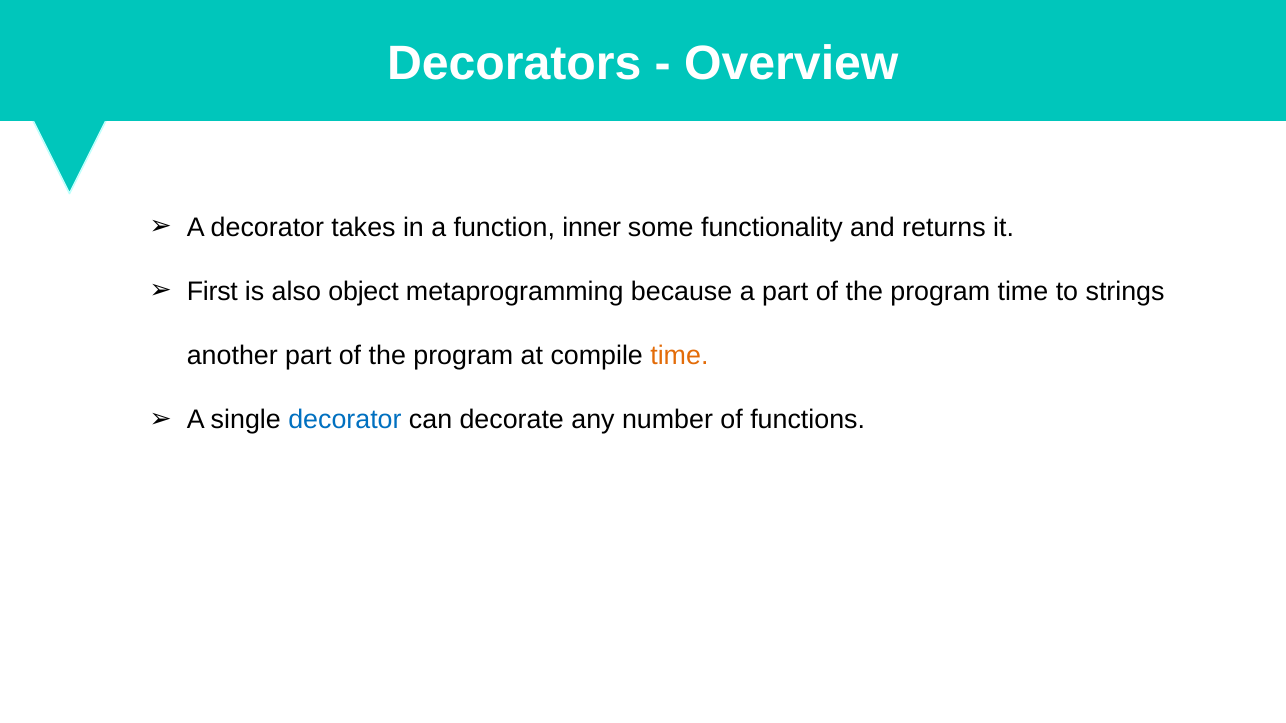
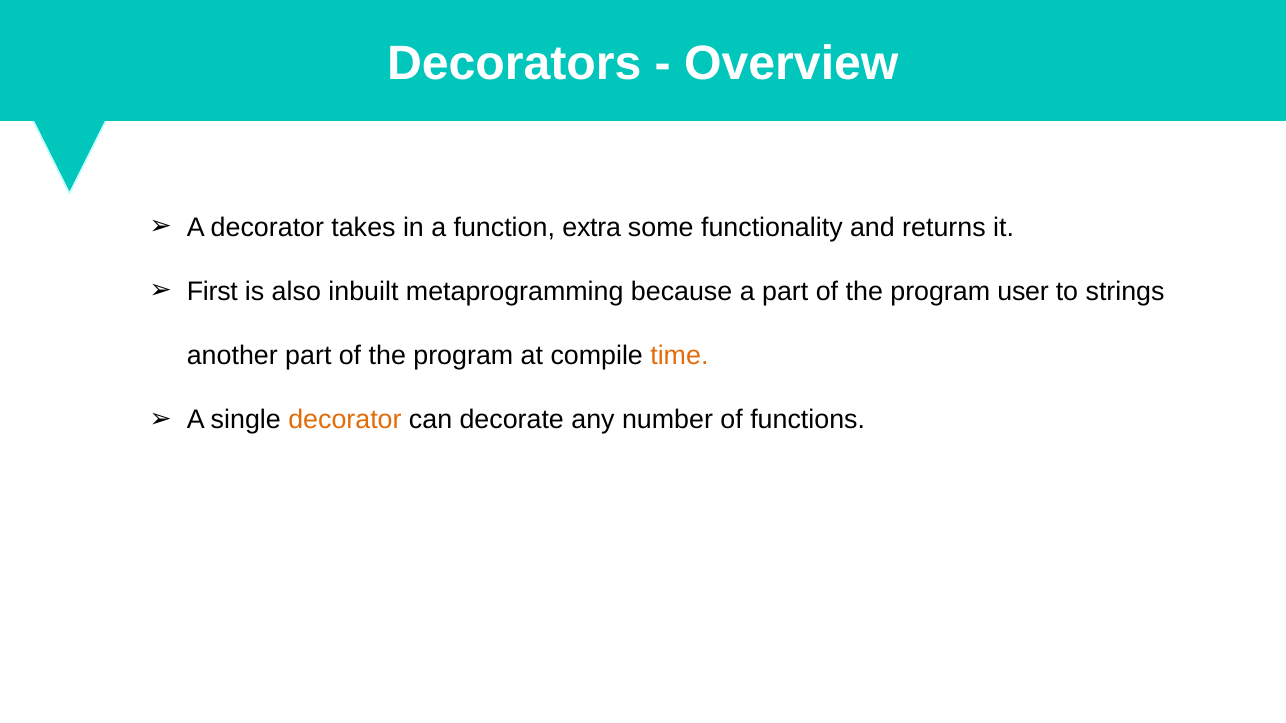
inner: inner -> extra
object: object -> inbuilt
program time: time -> user
decorator at (345, 420) colour: blue -> orange
